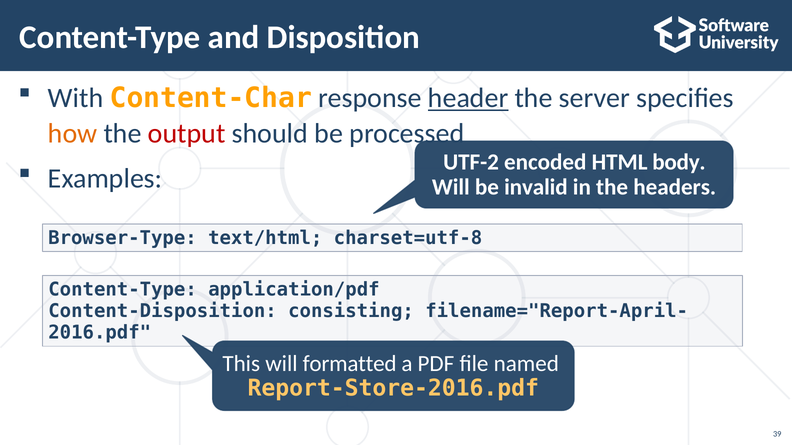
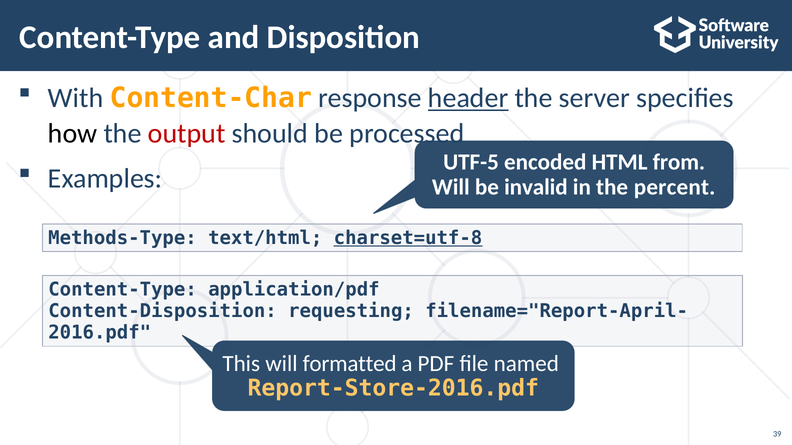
how colour: orange -> black
UTF-2: UTF-2 -> UTF-5
body: body -> from
headers: headers -> percent
Browser-Type: Browser-Type -> Methods-Type
charset=utf-8 underline: none -> present
consisting: consisting -> requesting
